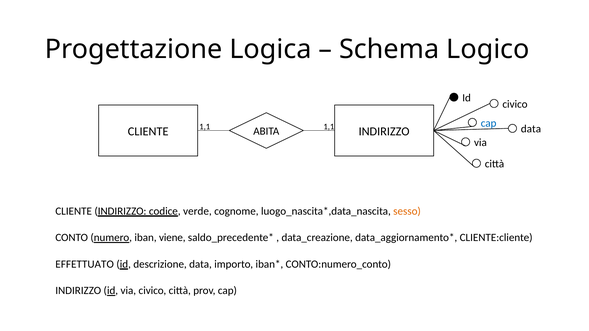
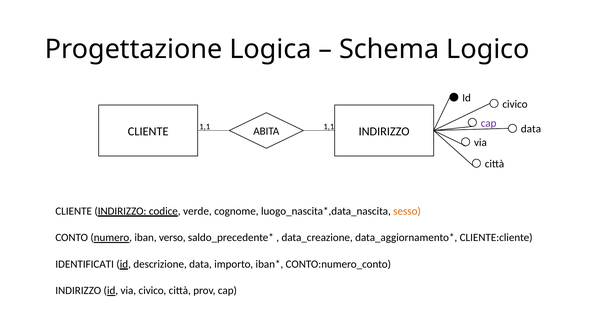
cap at (489, 123) colour: blue -> purple
viene: viene -> verso
EFFETTUATO: EFFETTUATO -> IDENTIFICATI
